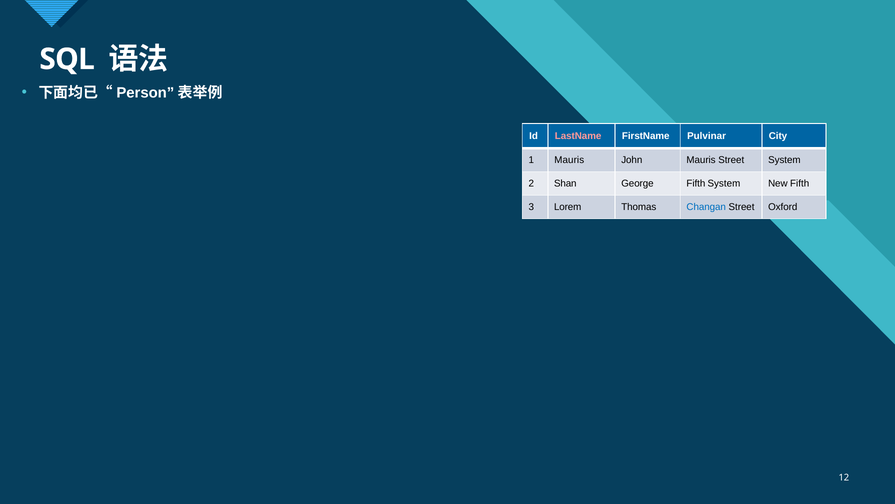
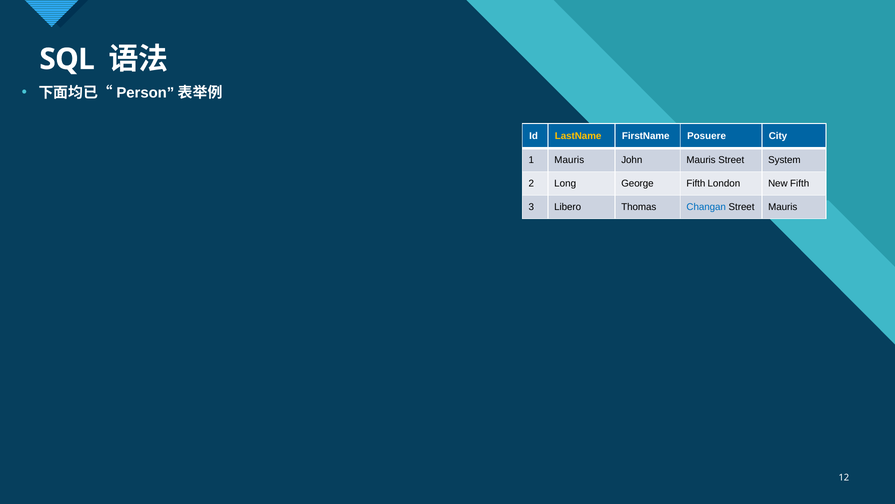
LastName colour: pink -> yellow
Pulvinar: Pulvinar -> Posuere
Shan: Shan -> Long
Fifth System: System -> London
Lorem: Lorem -> Libero
Street Oxford: Oxford -> Mauris
